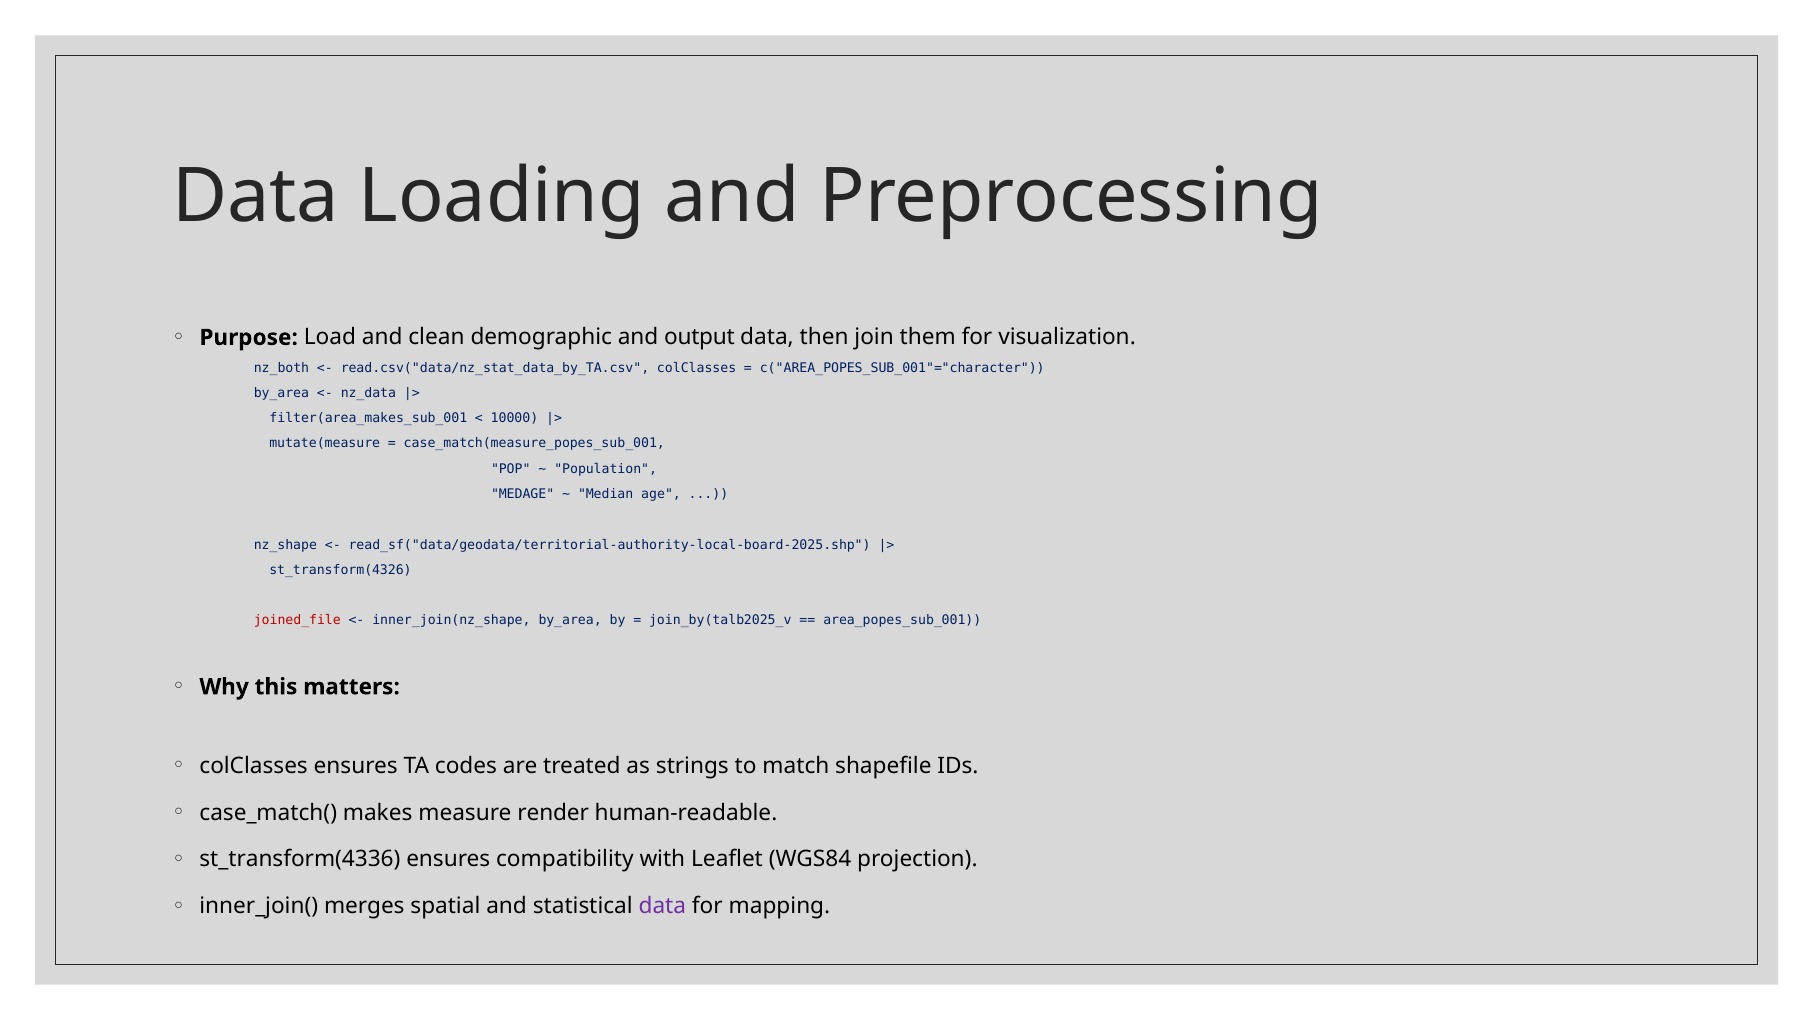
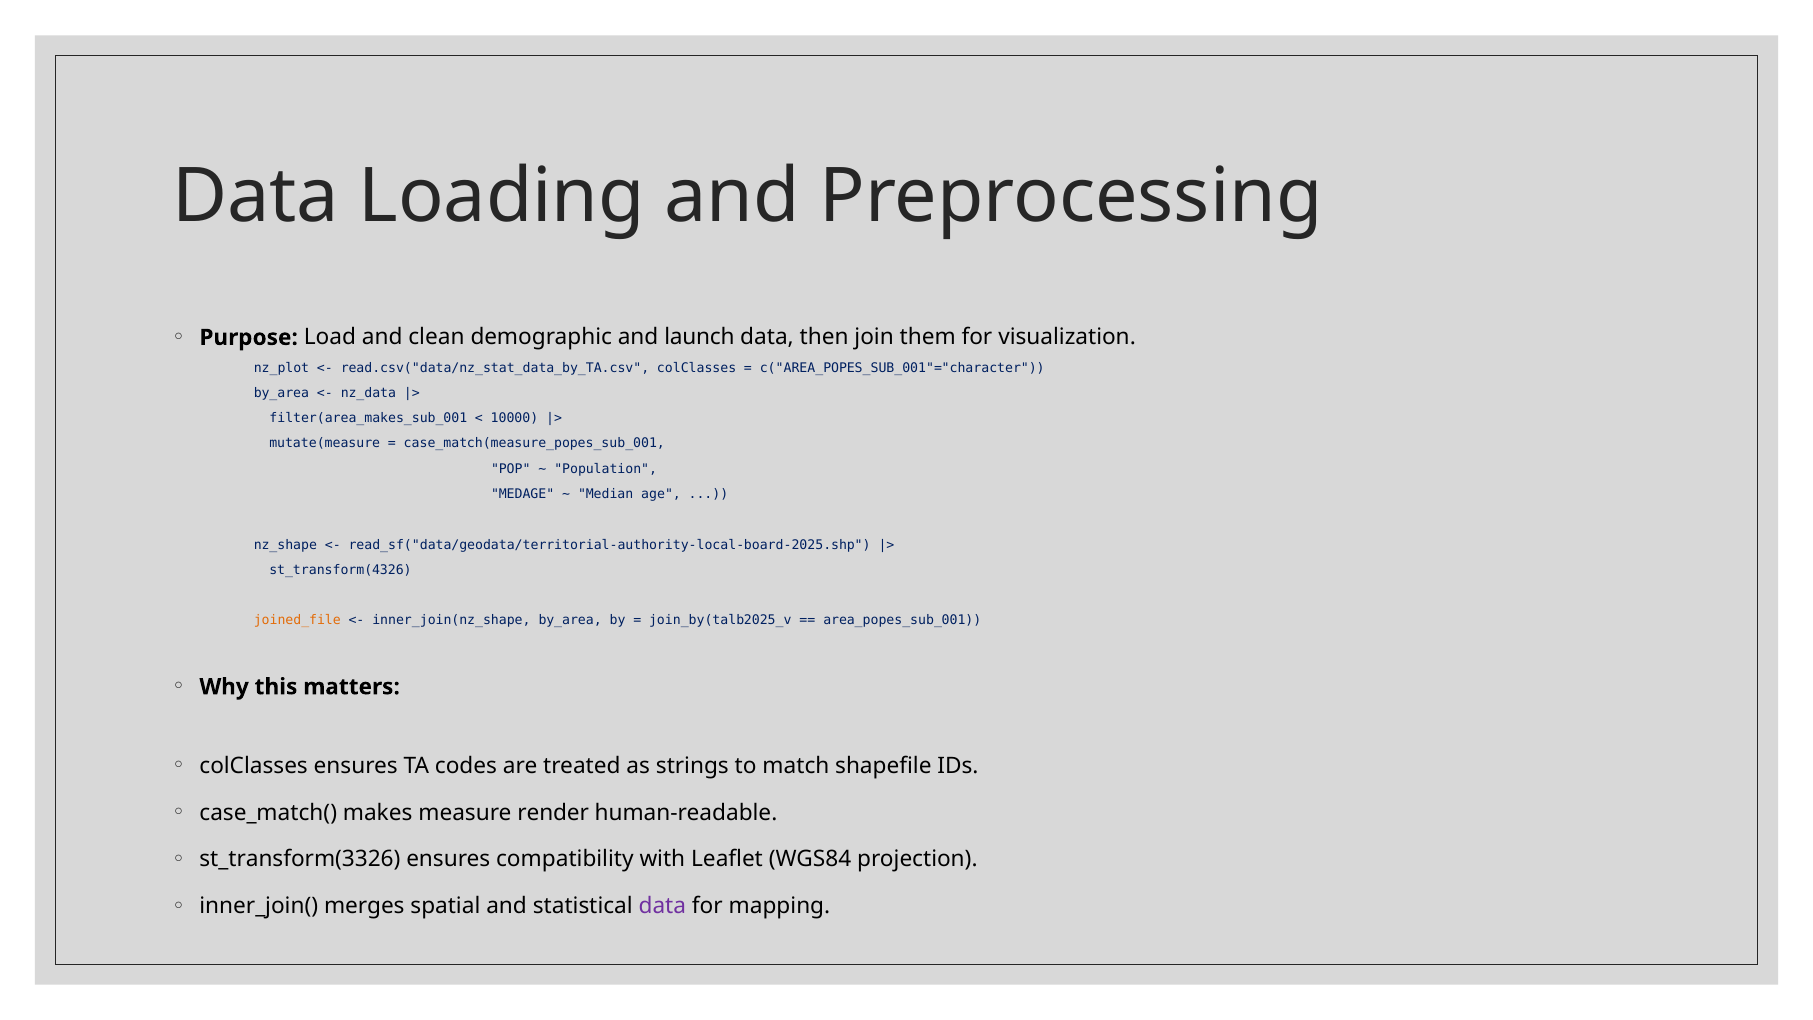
output: output -> launch
nz_both: nz_both -> nz_plot
joined_file colour: red -> orange
st_transform(4336: st_transform(4336 -> st_transform(3326
